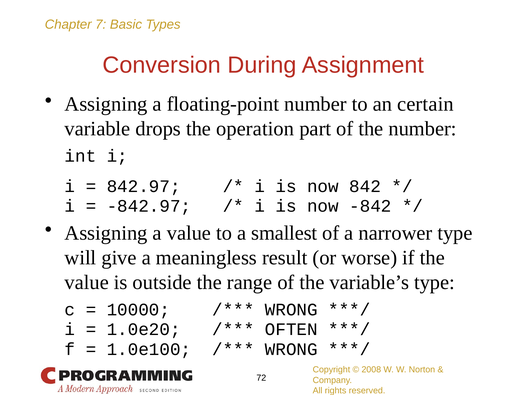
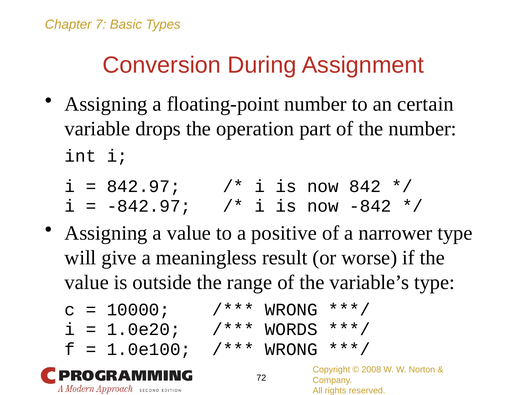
smallest: smallest -> positive
OFTEN: OFTEN -> WORDS
